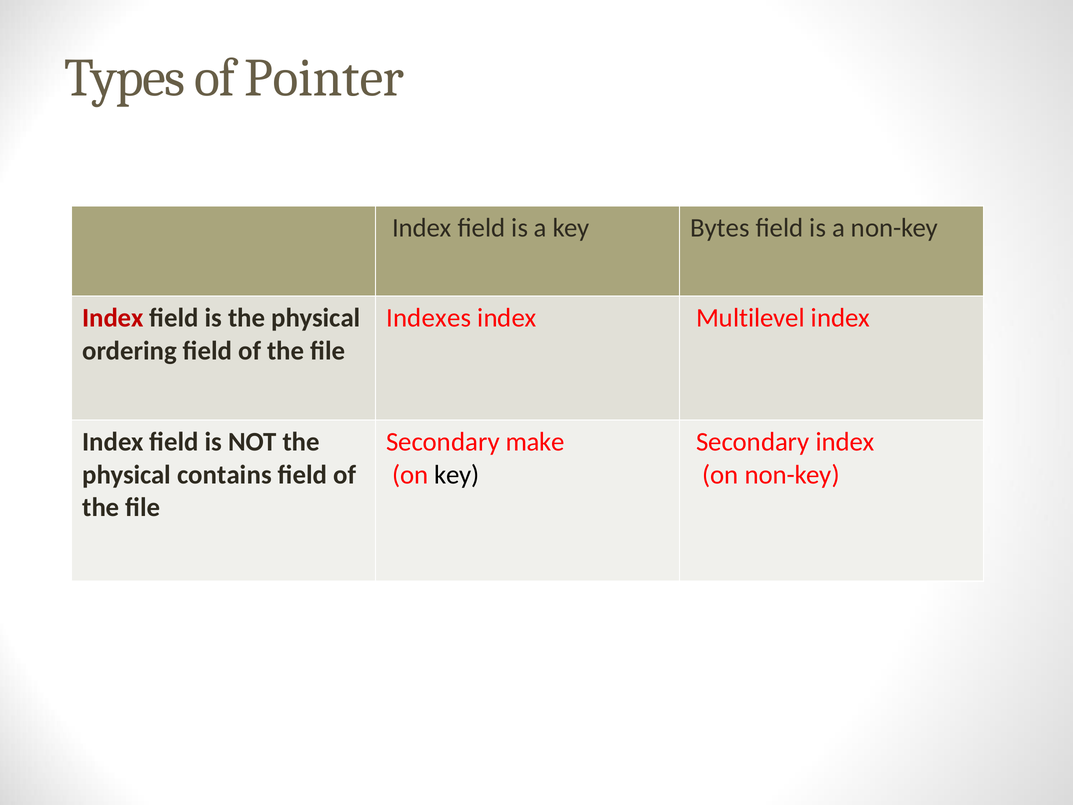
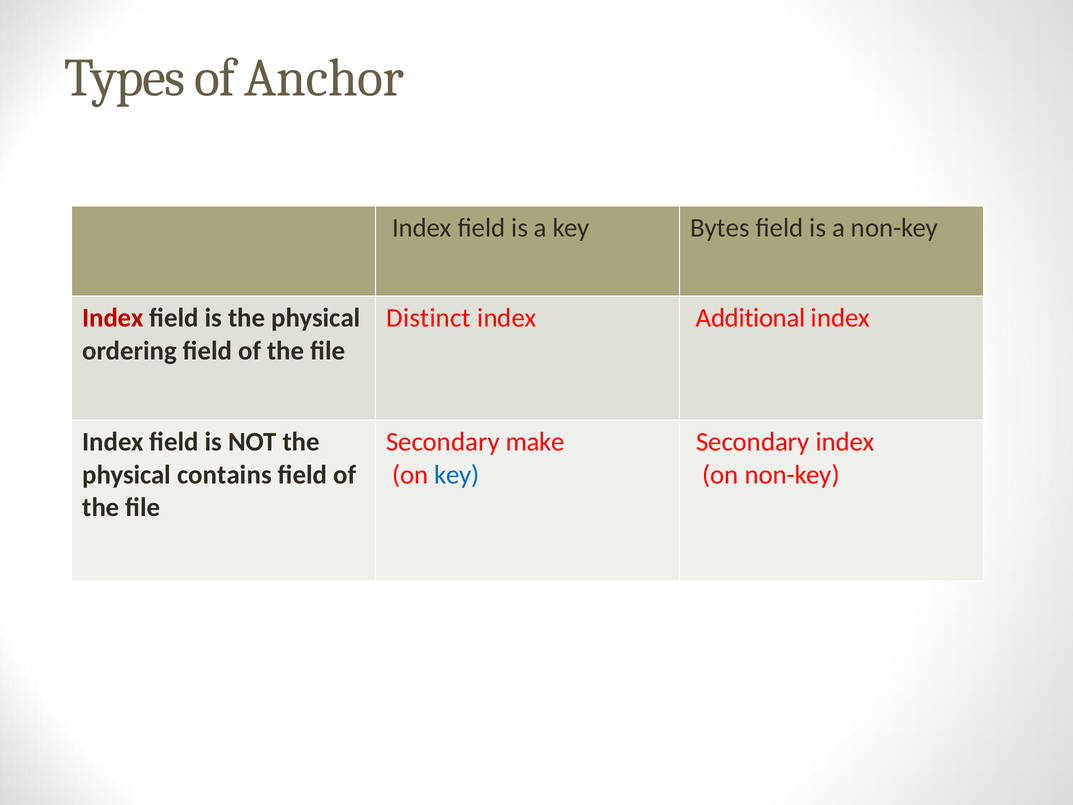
Pointer: Pointer -> Anchor
Indexes: Indexes -> Distinct
Multilevel: Multilevel -> Additional
key at (457, 475) colour: black -> blue
